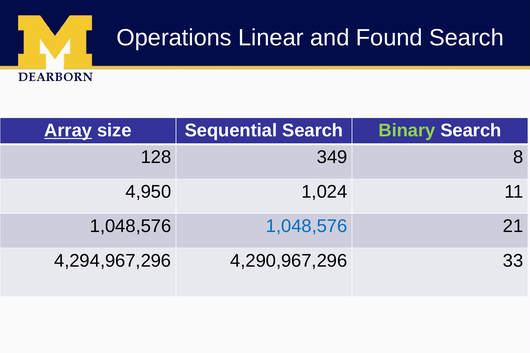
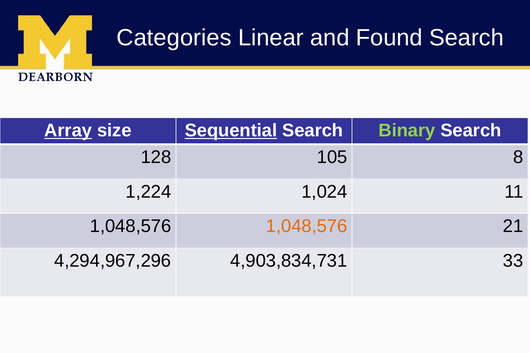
Operations: Operations -> Categories
Sequential underline: none -> present
349: 349 -> 105
4,950: 4,950 -> 1,224
1,048,576 at (307, 226) colour: blue -> orange
4,290,967,296: 4,290,967,296 -> 4,903,834,731
